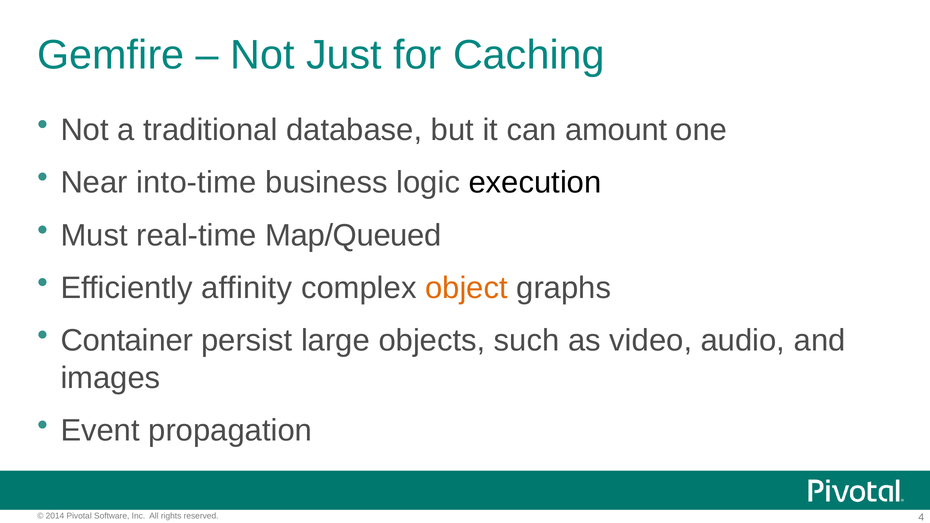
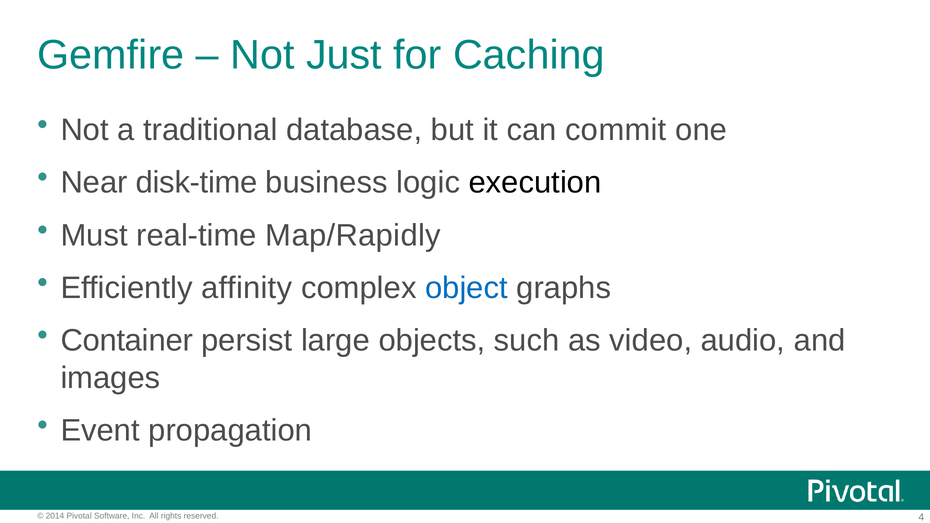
amount: amount -> commit
into-time: into-time -> disk-time
Map/Queued: Map/Queued -> Map/Rapidly
object colour: orange -> blue
